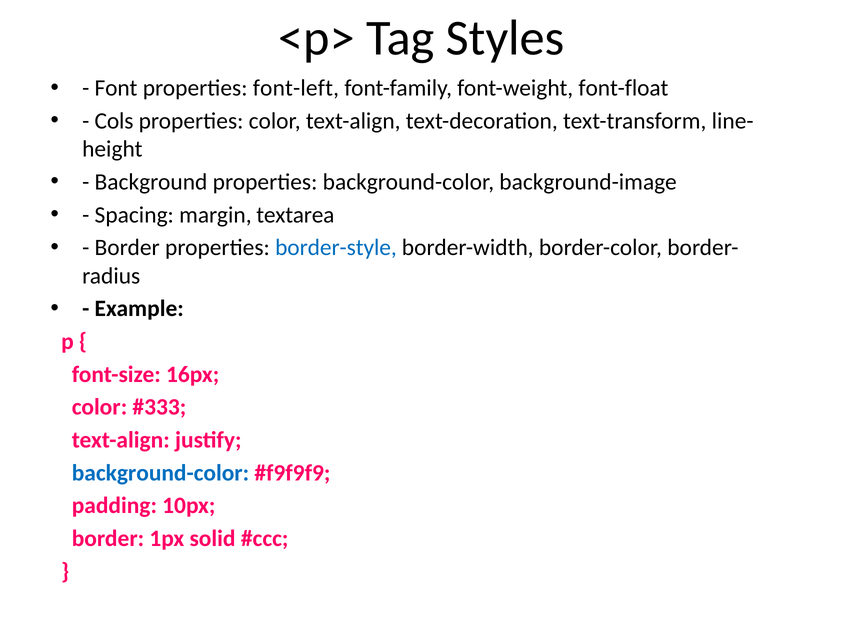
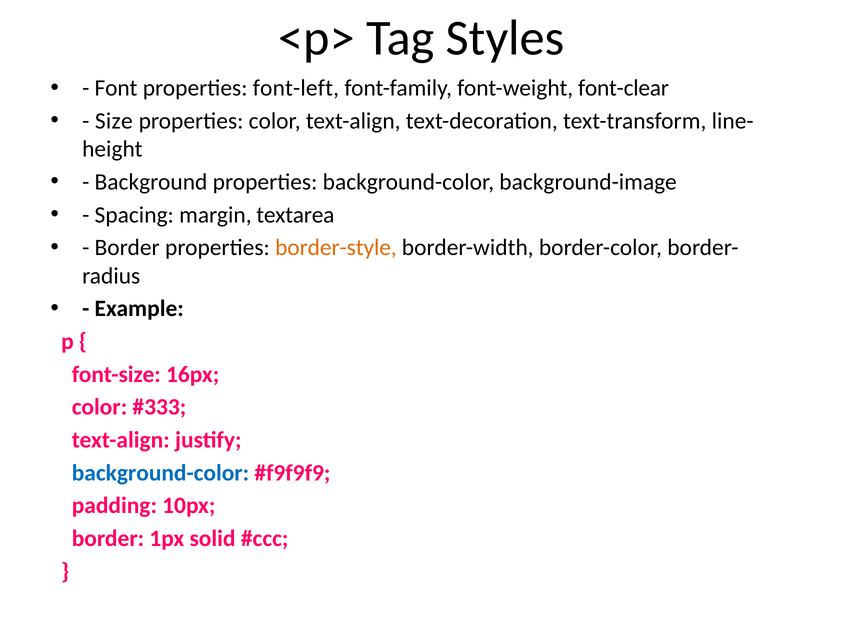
font-float: font-float -> font-clear
Cols: Cols -> Size
border-style colour: blue -> orange
